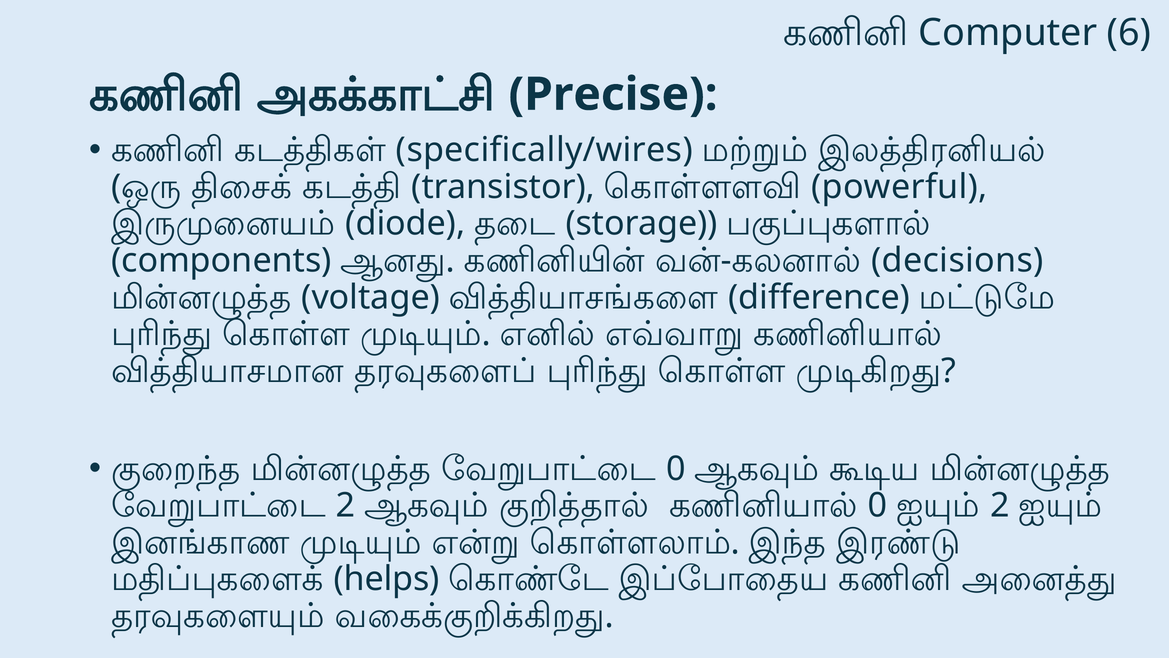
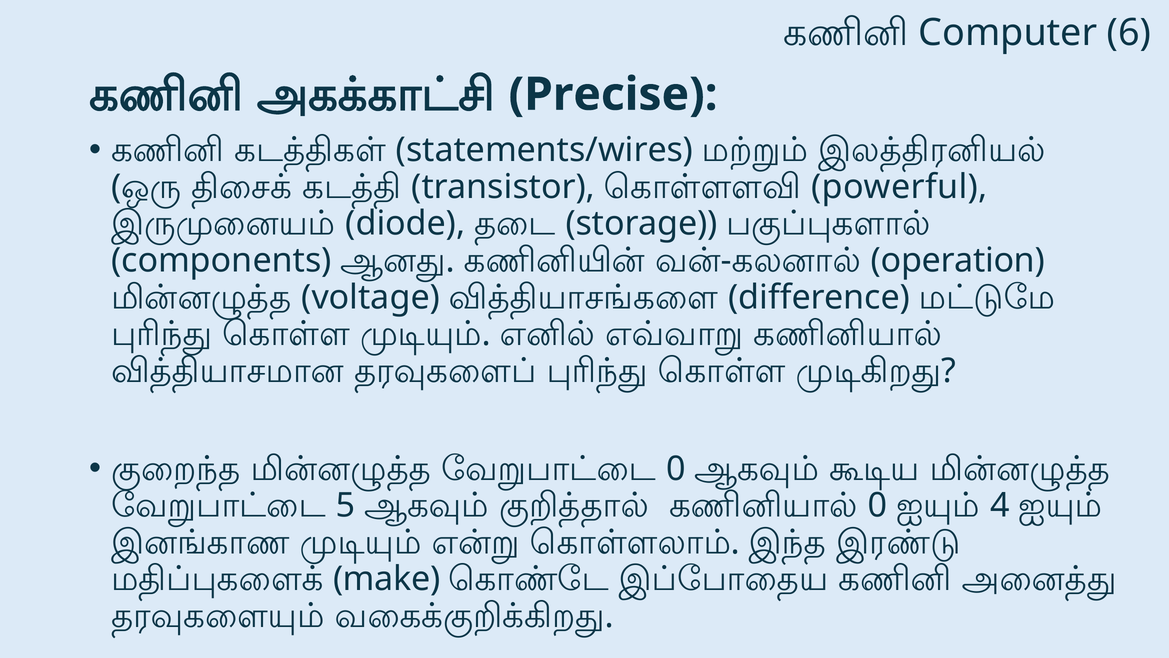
specifically/wires: specifically/wires -> statements/wires
decisions: decisions -> operation
2 at (346, 505): 2 -> 5
2 at (1000, 505): 2 -> 4
helps: helps -> make
